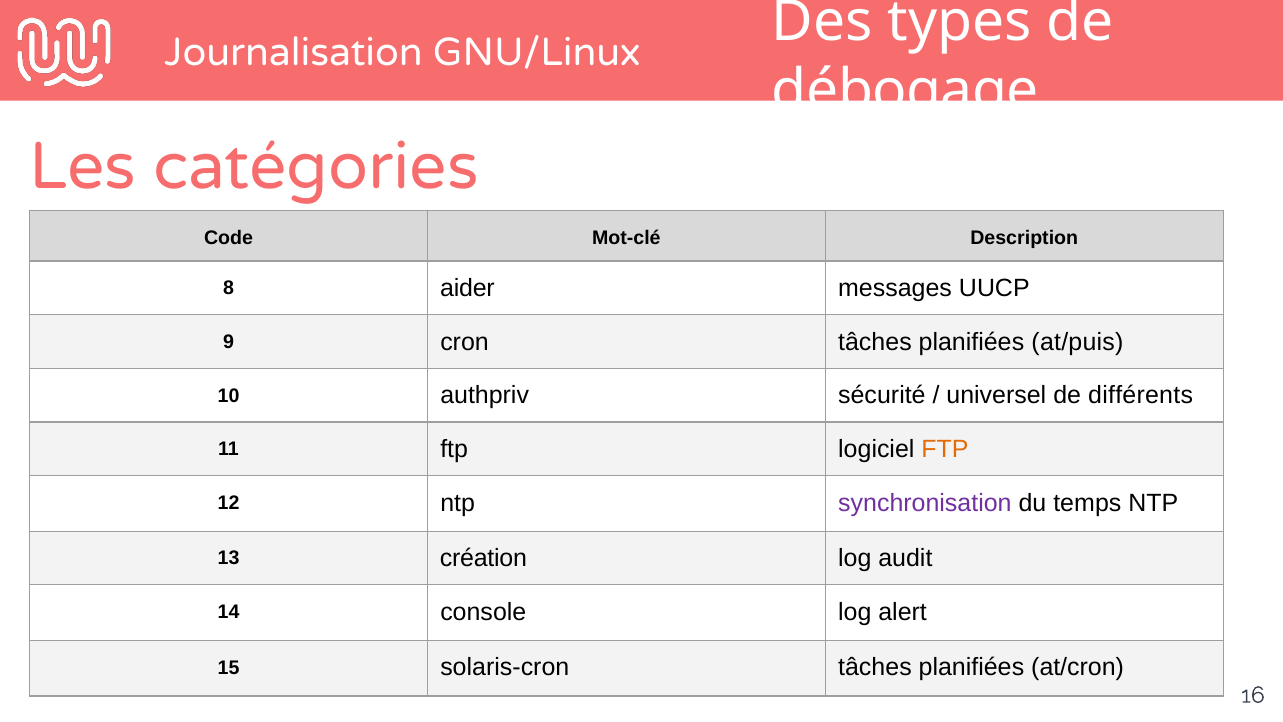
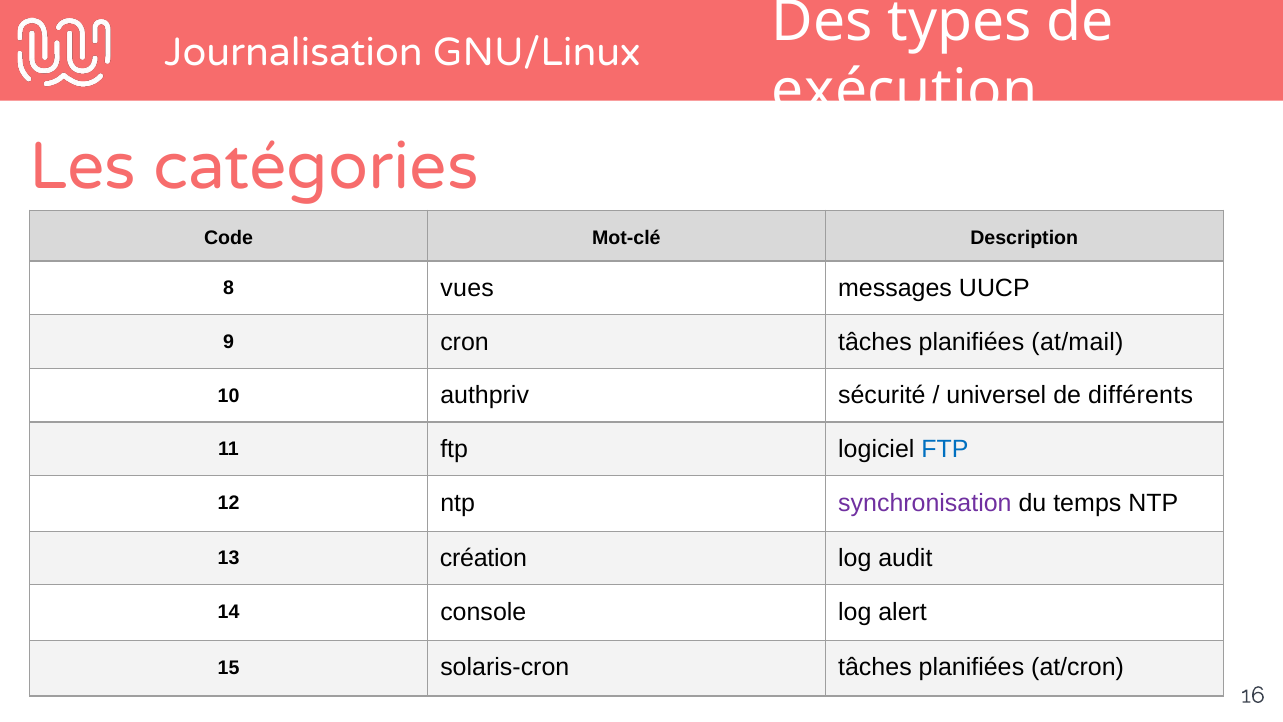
débogage: débogage -> exécution
aider: aider -> vues
at/puis: at/puis -> at/mail
FTP at (945, 449) colour: orange -> blue
